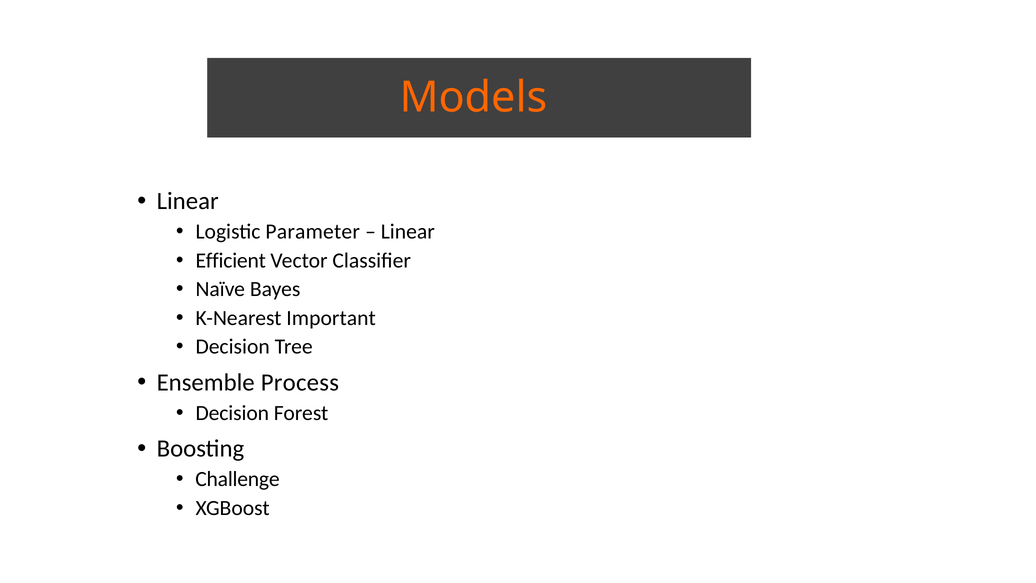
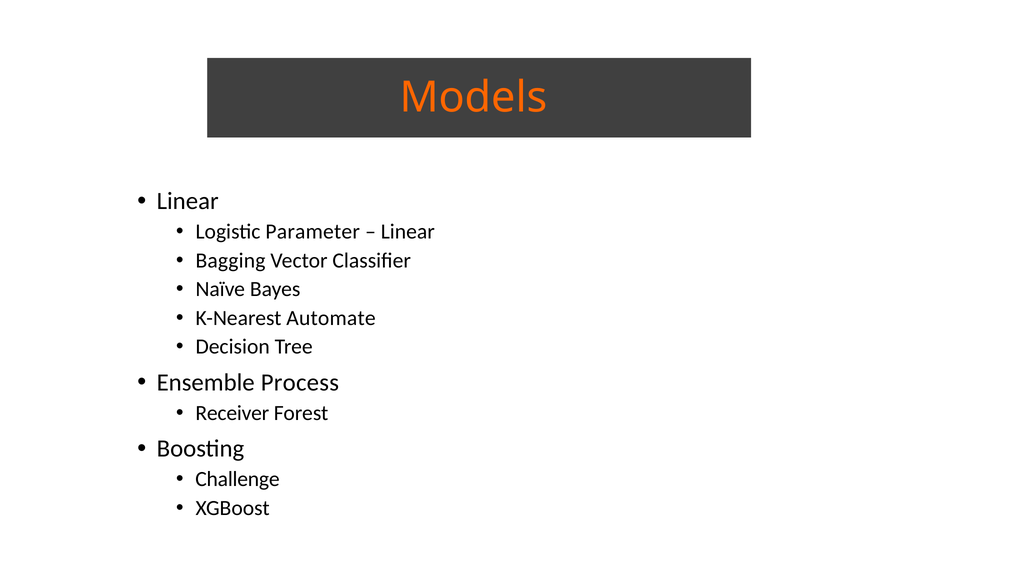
Efficient: Efficient -> Bagging
Important: Important -> Automate
Decision at (232, 413): Decision -> Receiver
